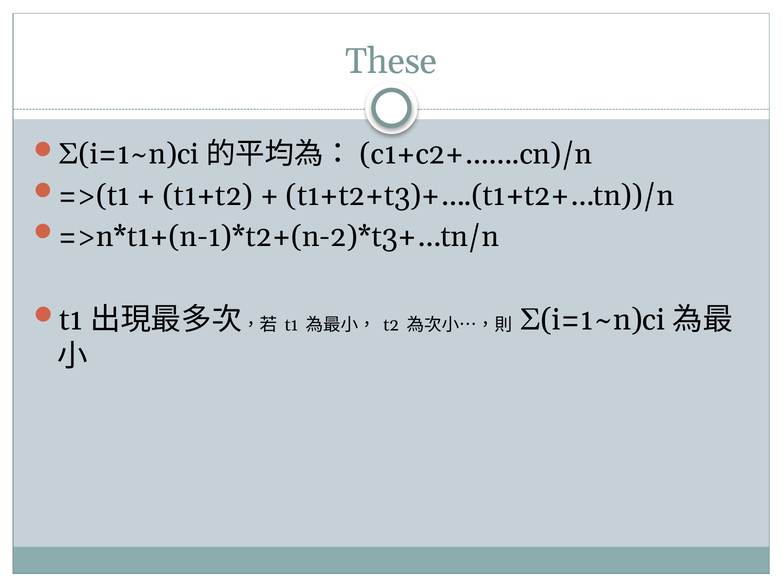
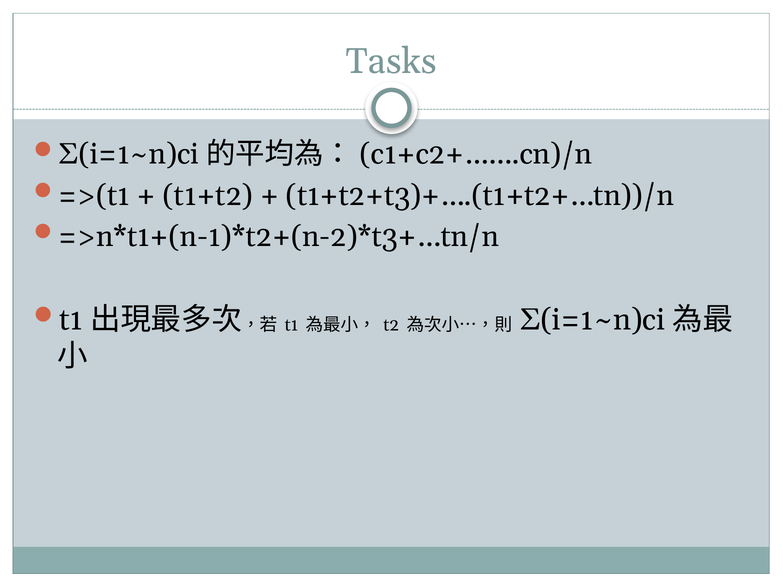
These: These -> Tasks
